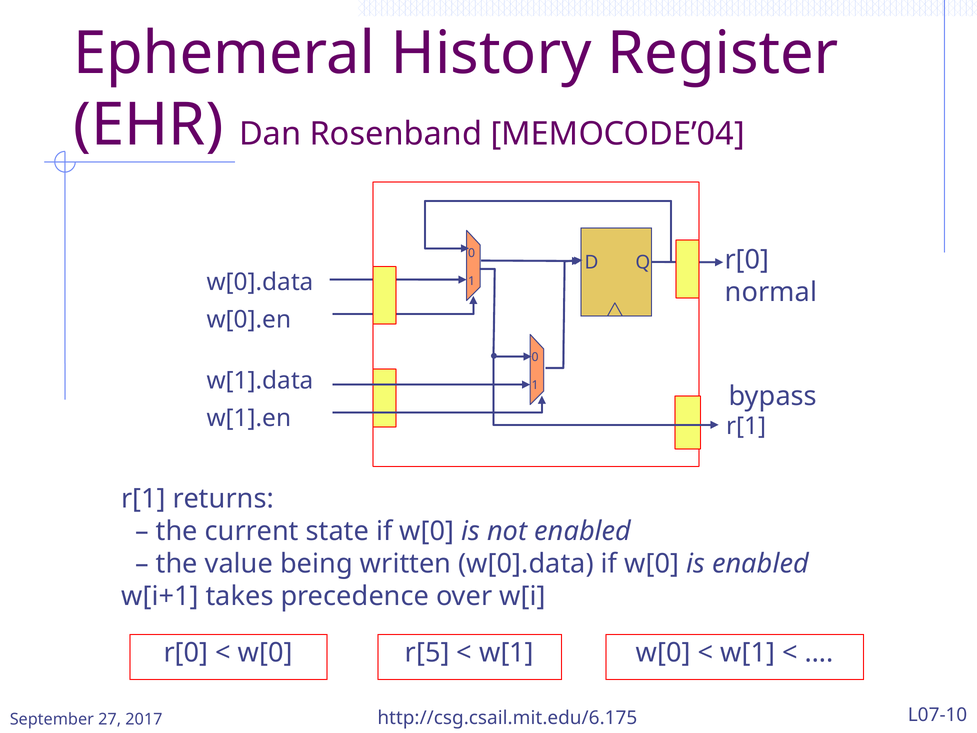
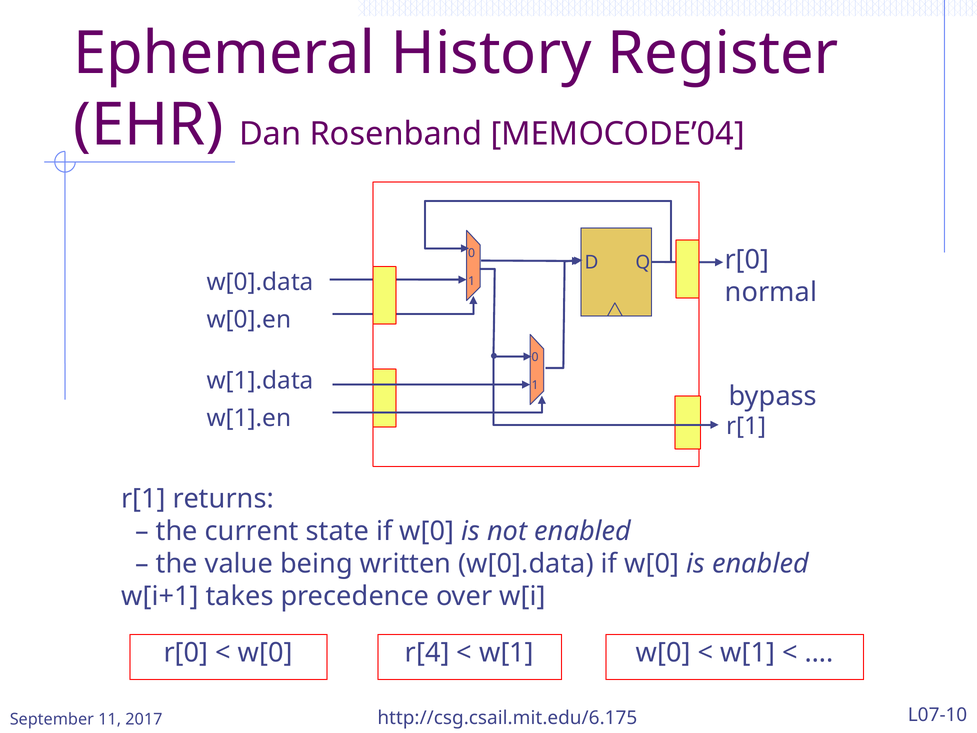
r[5: r[5 -> r[4
27: 27 -> 11
